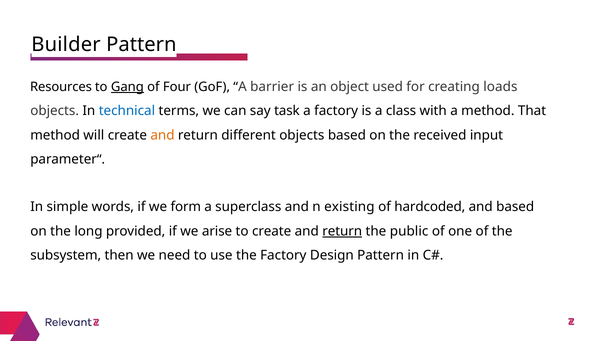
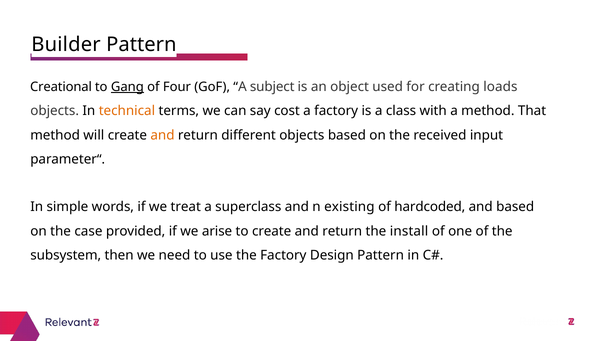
Resources: Resources -> Creational
barrier: barrier -> subject
technical colour: blue -> orange
task: task -> cost
form: form -> treat
long: long -> case
return at (342, 231) underline: present -> none
public: public -> install
